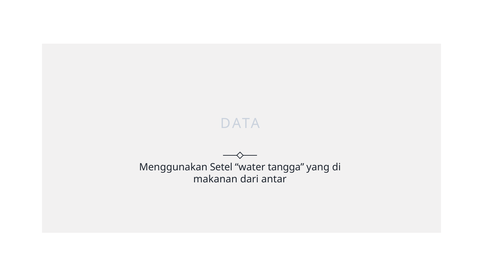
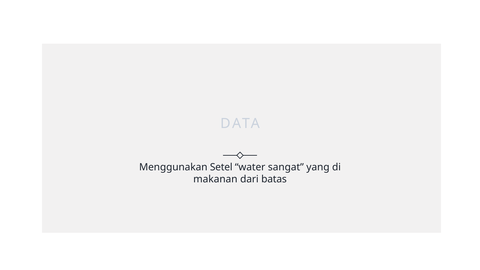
tangga: tangga -> sangat
antar: antar -> batas
